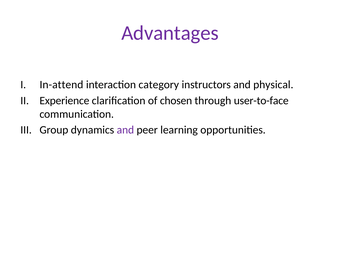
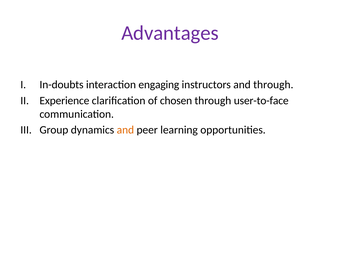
In-attend: In-attend -> In-doubts
category: category -> engaging
and physical: physical -> through
and at (125, 130) colour: purple -> orange
